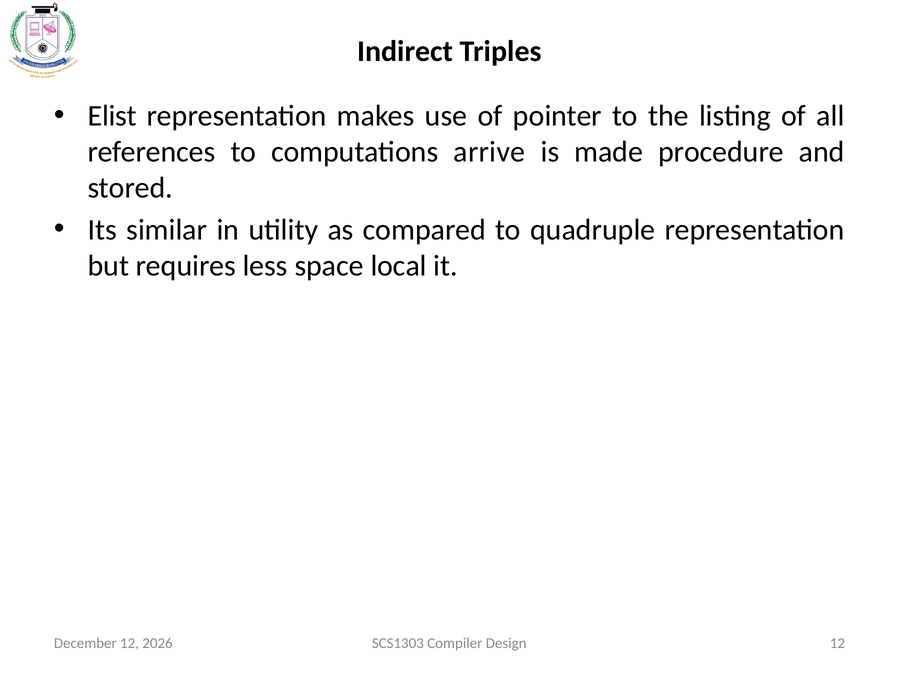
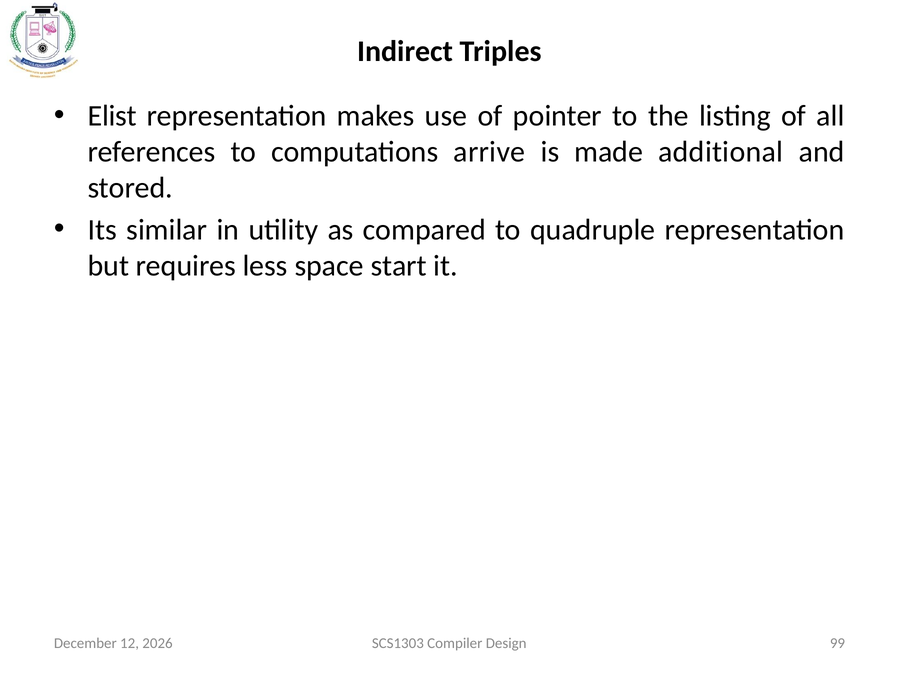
procedure: procedure -> additional
local: local -> start
Design 12: 12 -> 99
